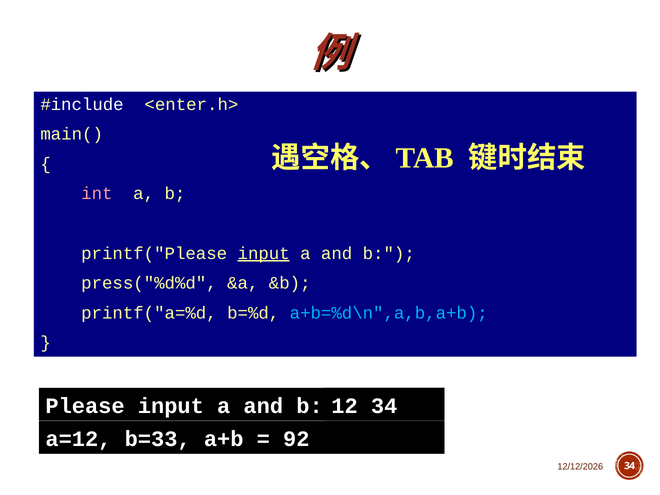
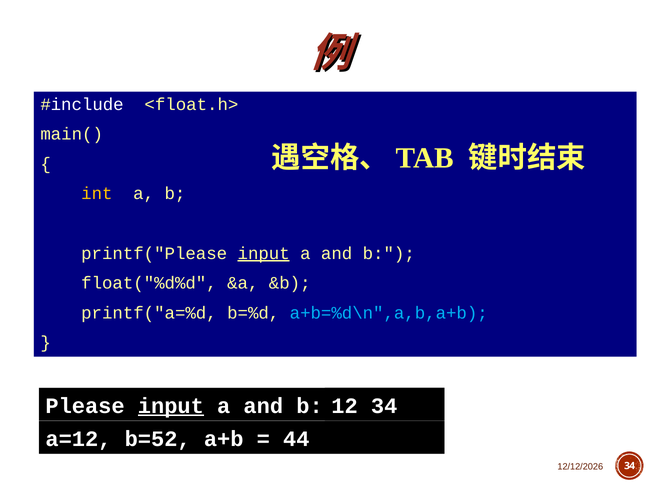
<enter.h>: <enter.h> -> <float.h>
int colour: pink -> yellow
press("%d%d: press("%d%d -> float("%d%d
input at (171, 406) underline: none -> present
b=33: b=33 -> b=52
92: 92 -> 44
